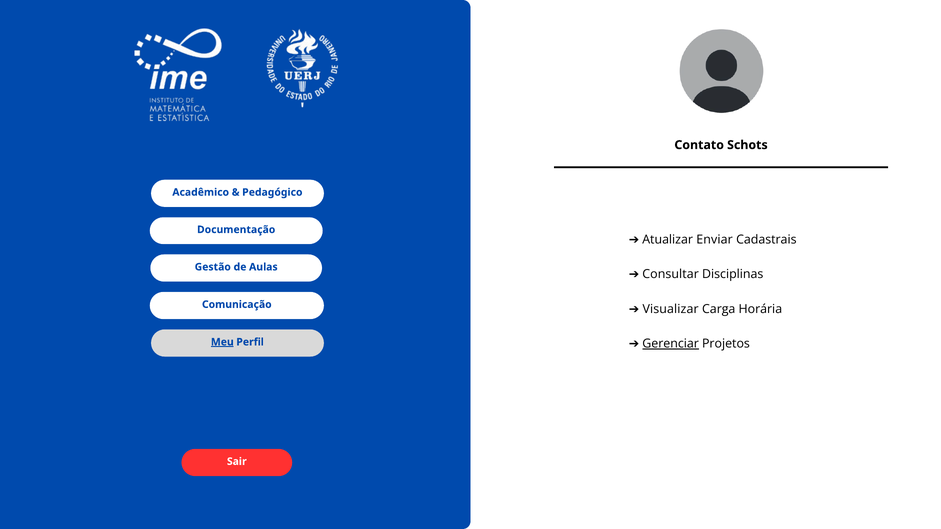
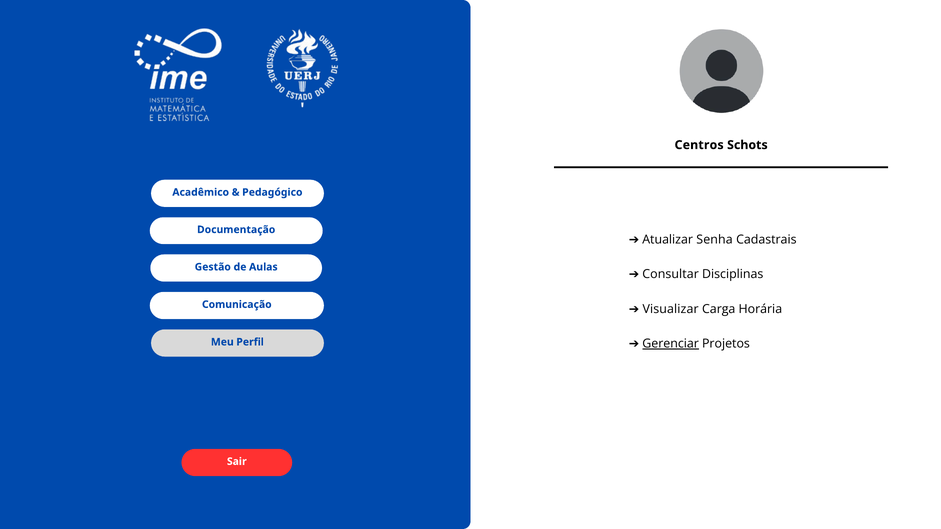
Contato: Contato -> Centros
Enviar: Enviar -> Senha
Meu underline: present -> none
